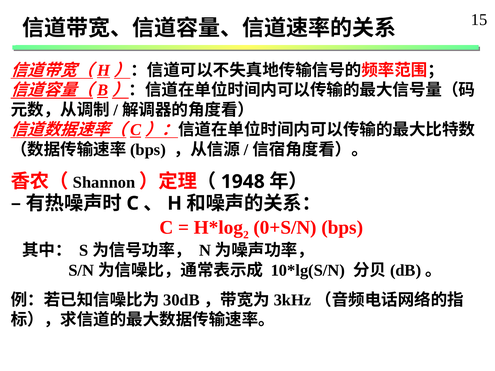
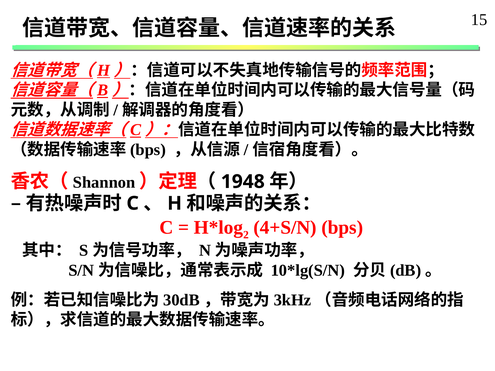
0+S/N: 0+S/N -> 4+S/N
